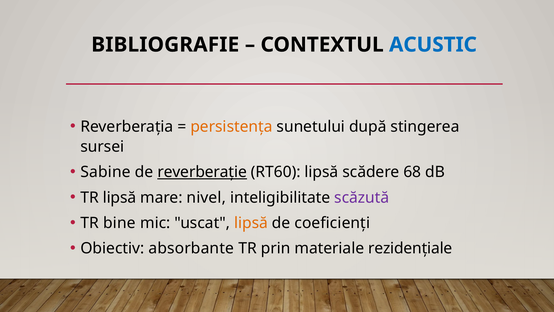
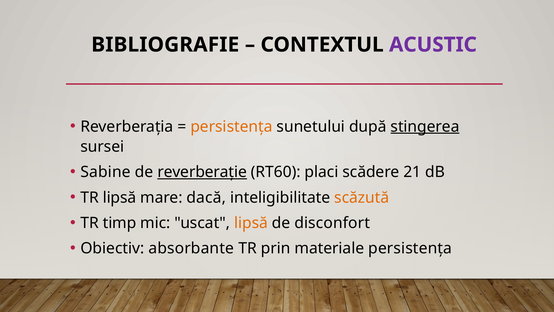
ACUSTIC colour: blue -> purple
stingerea underline: none -> present
RT60 lipsă: lipsă -> placi
68: 68 -> 21
nivel: nivel -> dacă
scăzută colour: purple -> orange
bine: bine -> timp
coeficienți: coeficienți -> disconfort
materiale rezidențiale: rezidențiale -> persistența
